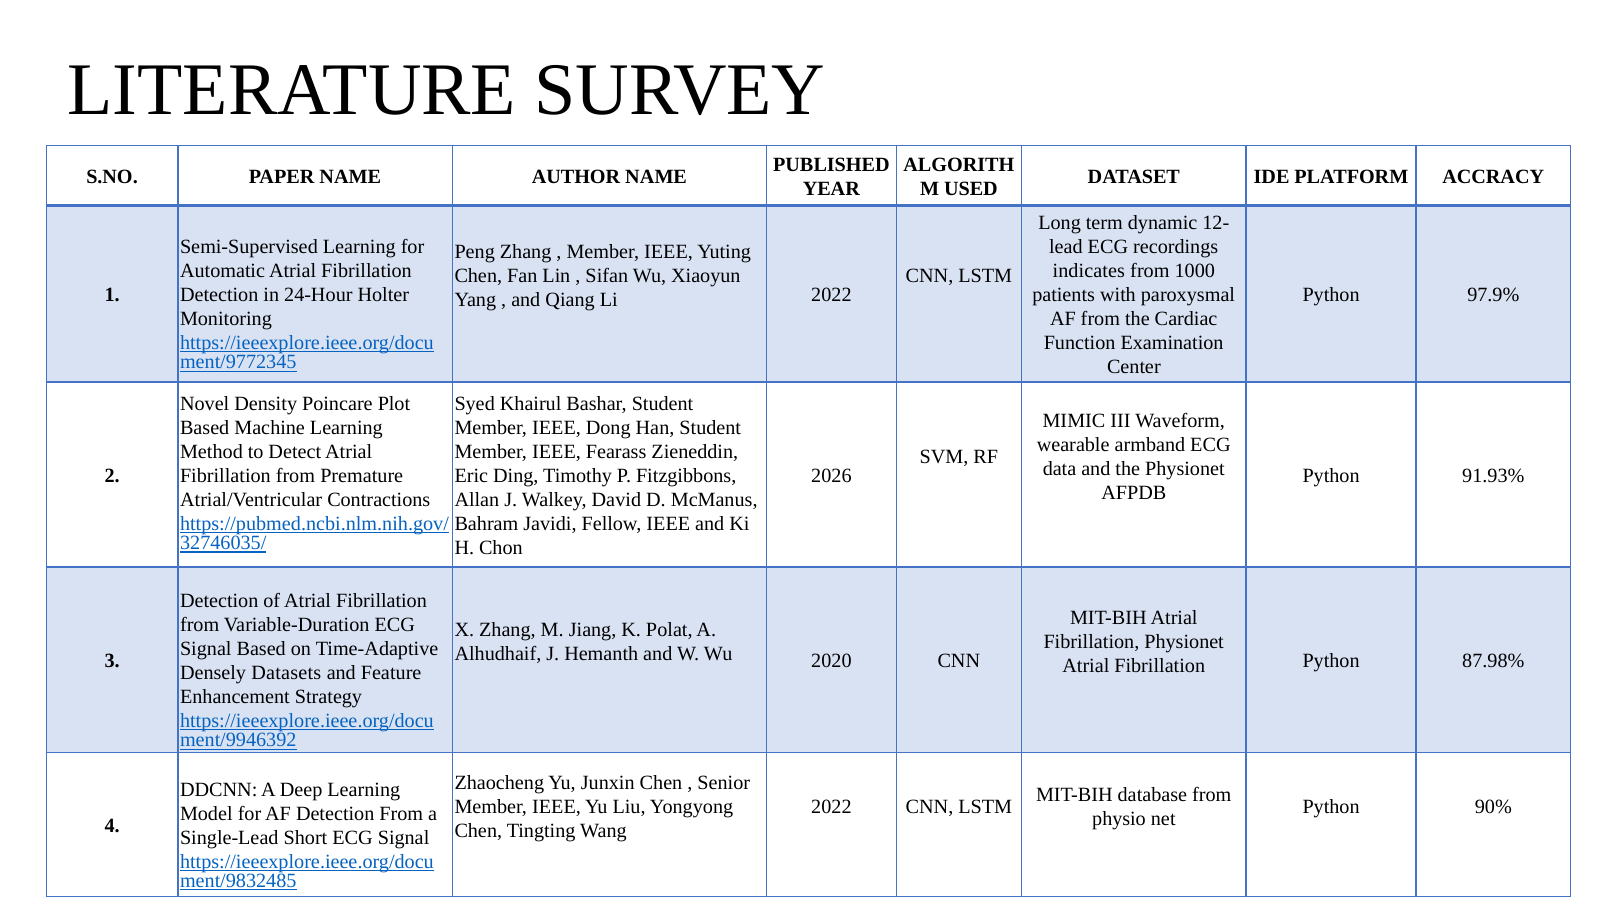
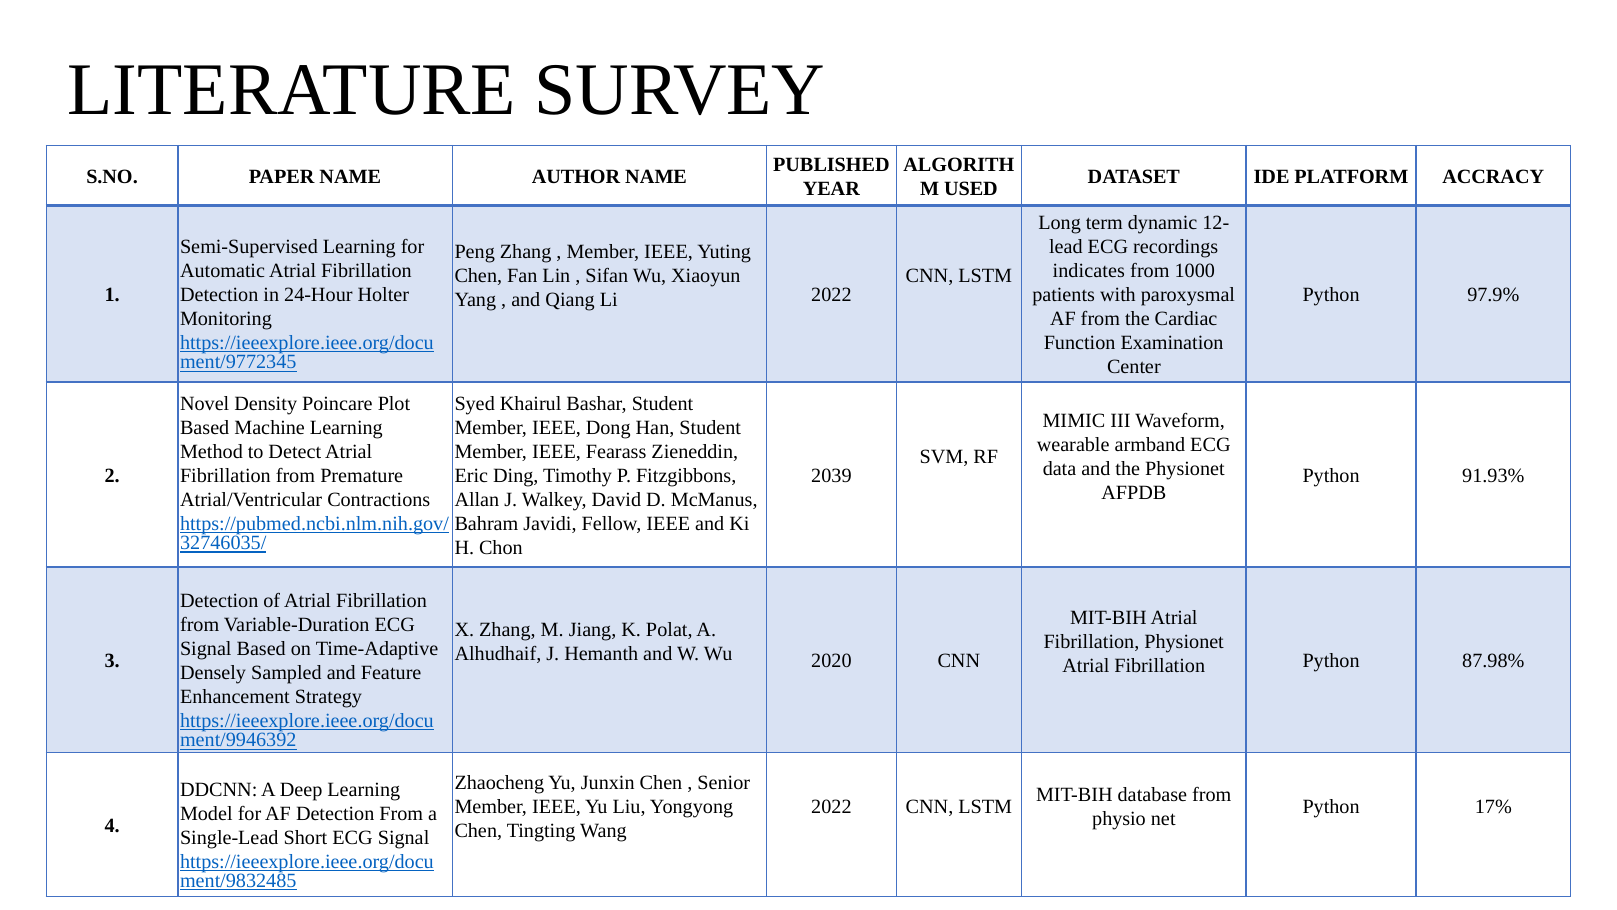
2026: 2026 -> 2039
Datasets: Datasets -> Sampled
90%: 90% -> 17%
